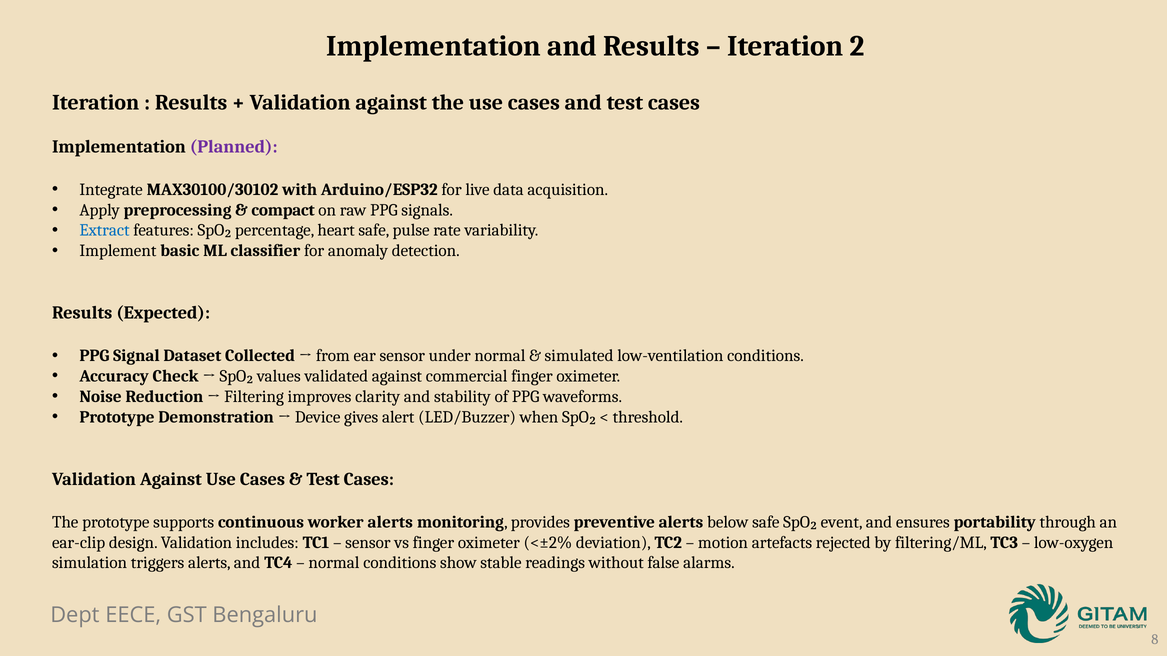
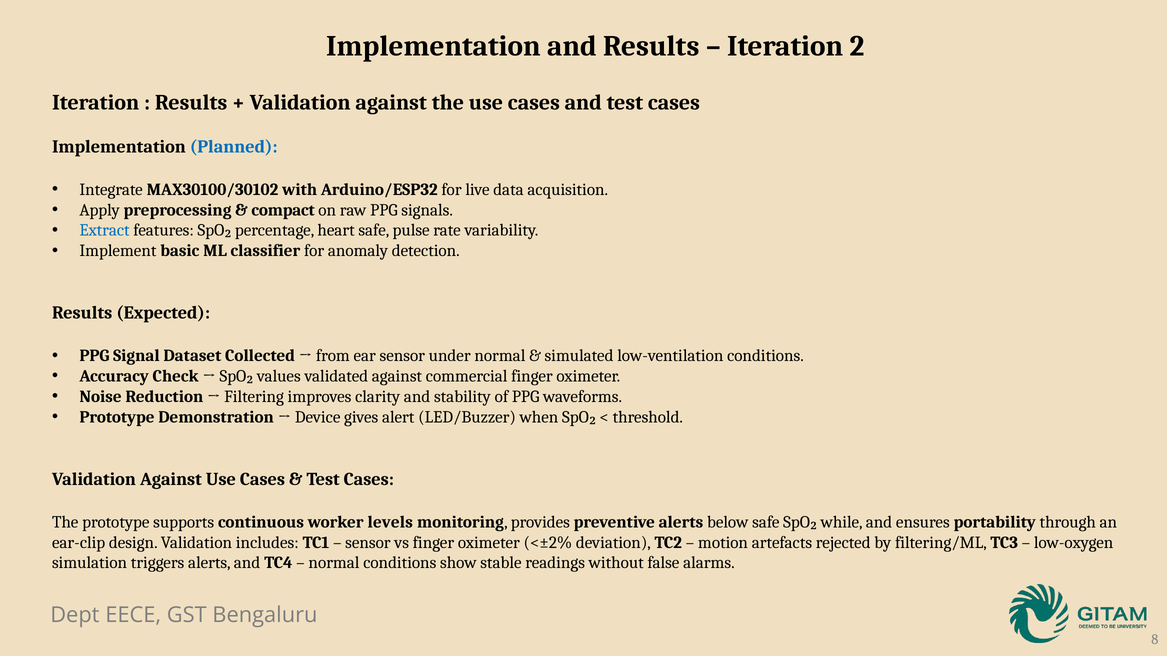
Planned colour: purple -> blue
worker alerts: alerts -> levels
event: event -> while
